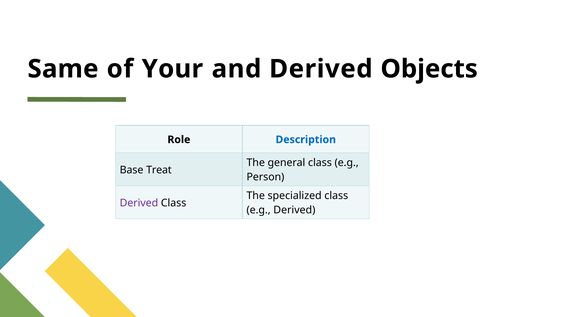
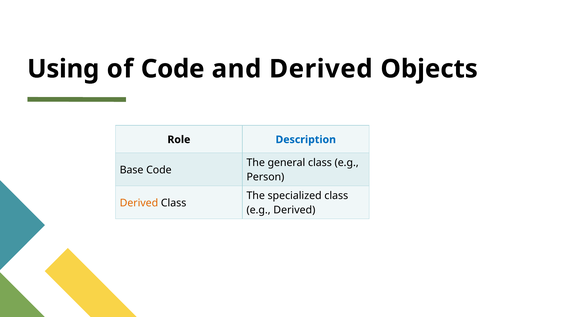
Same: Same -> Using
of Your: Your -> Code
Base Treat: Treat -> Code
Derived at (139, 203) colour: purple -> orange
